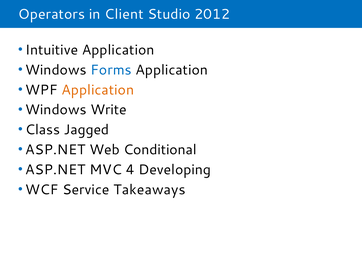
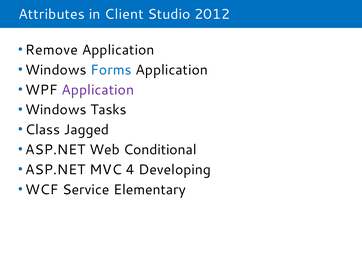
Operators: Operators -> Attributes
Intuitive: Intuitive -> Remove
Application at (98, 90) colour: orange -> purple
Write: Write -> Tasks
Takeaways: Takeaways -> Elementary
